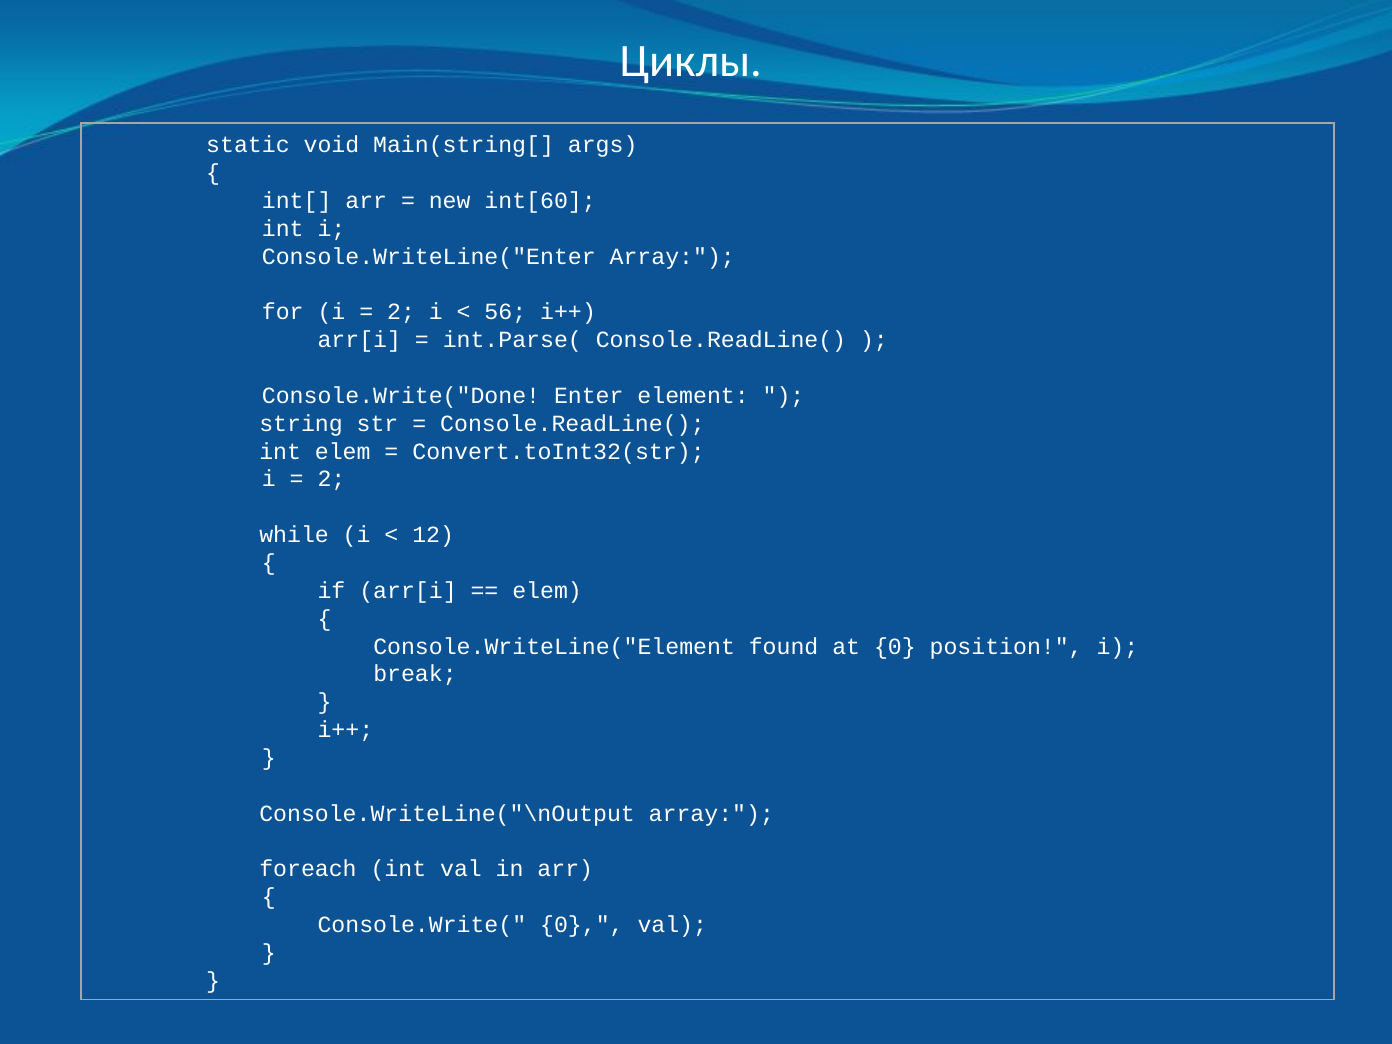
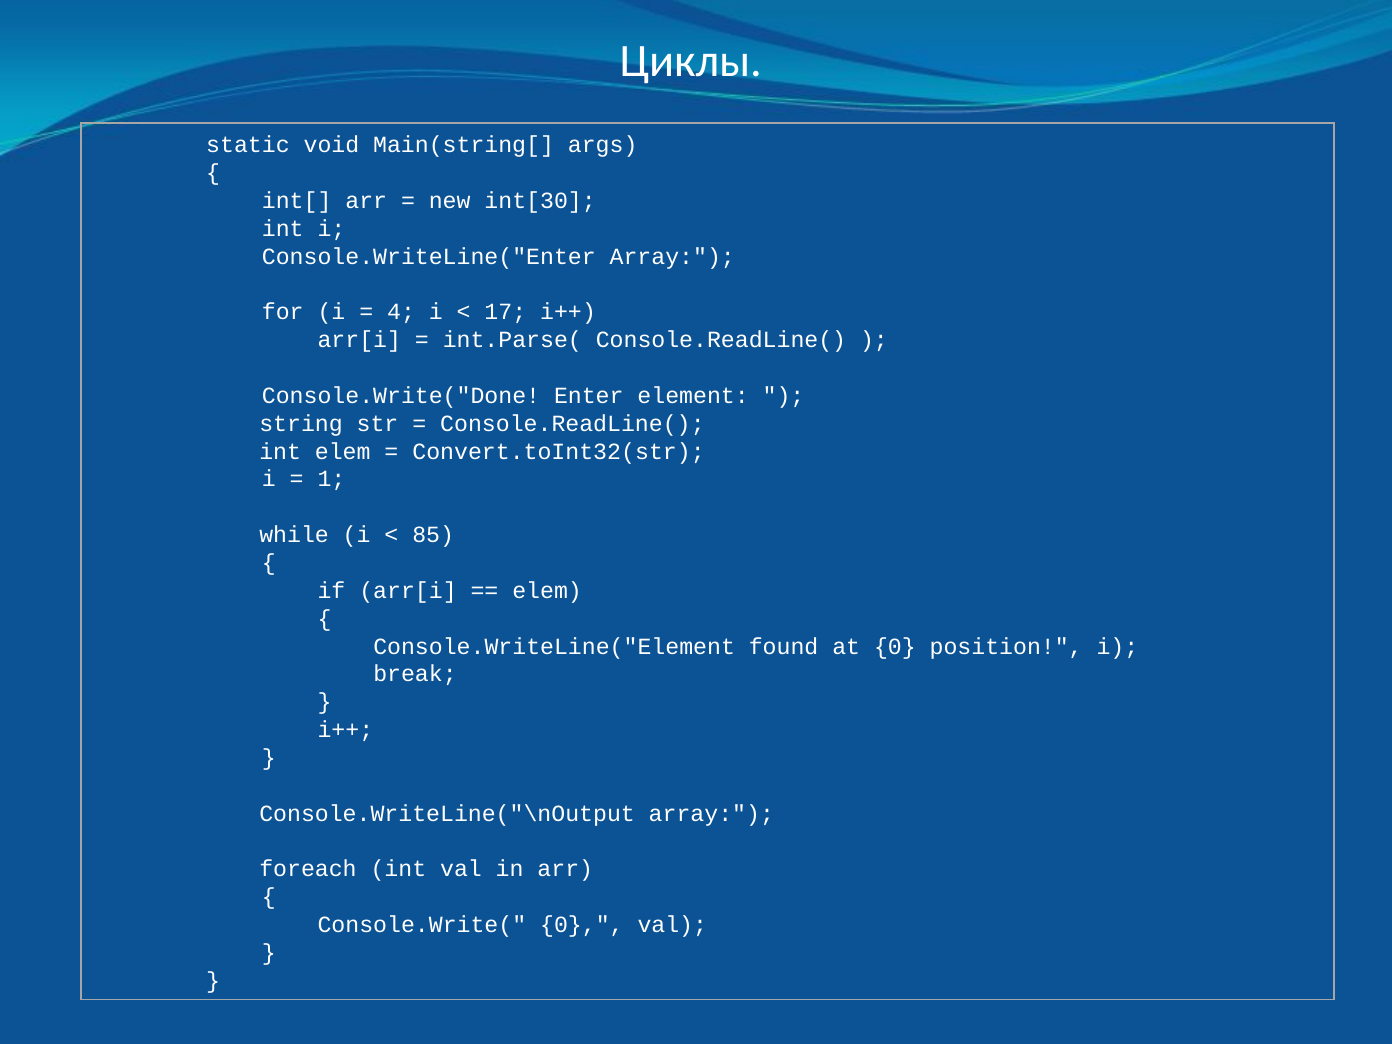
int[60: int[60 -> int[30
2 at (401, 312): 2 -> 4
56: 56 -> 17
2 at (331, 479): 2 -> 1
12: 12 -> 85
